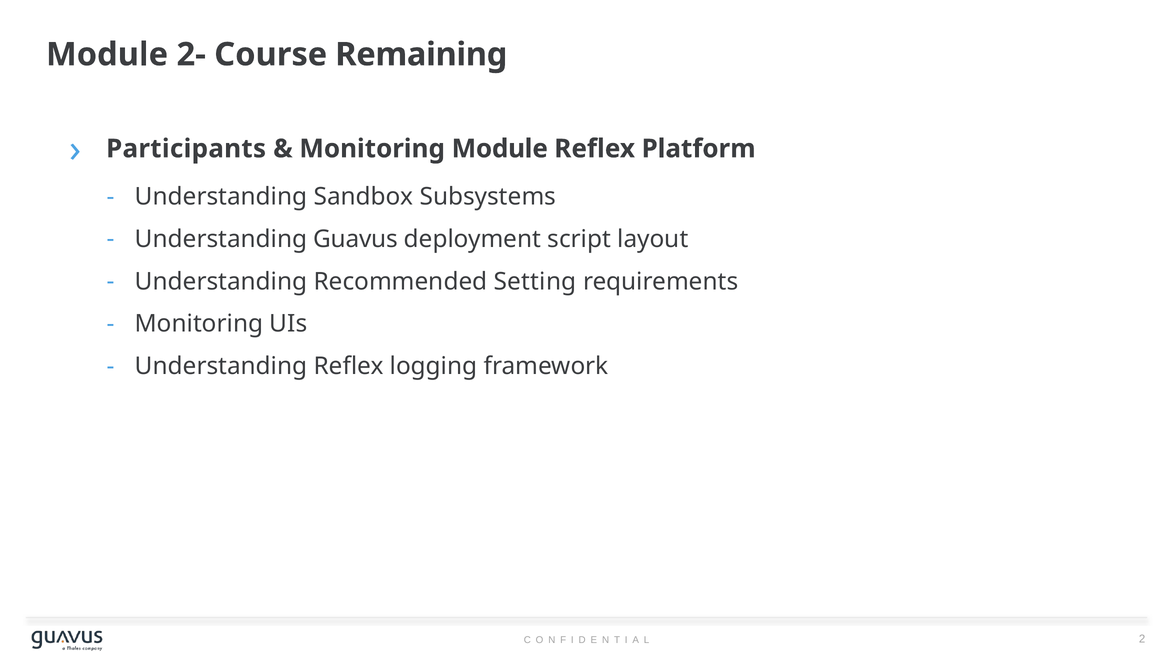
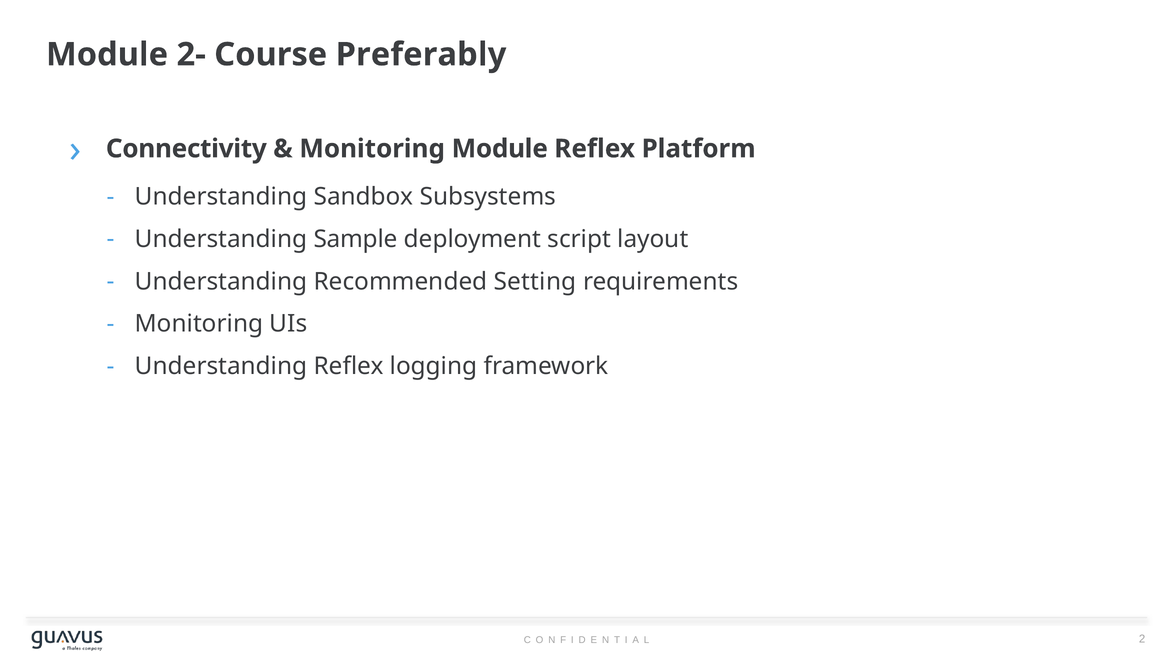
Remaining: Remaining -> Preferably
Participants: Participants -> Connectivity
Guavus: Guavus -> Sample
